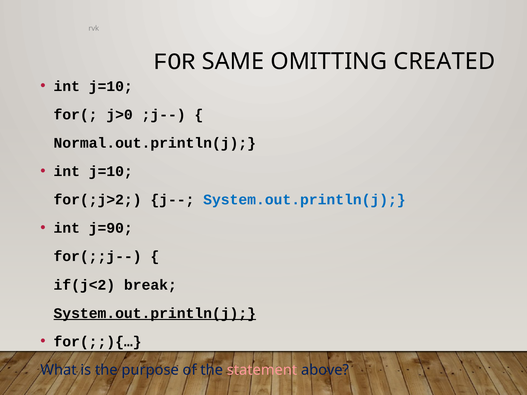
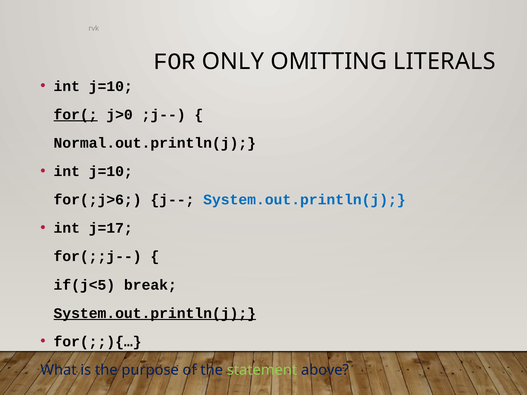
SAME: SAME -> ONLY
CREATED: CREATED -> LITERALS
for( underline: none -> present
for(;j>2: for(;j>2 -> for(;j>6
j=90: j=90 -> j=17
if(j<2: if(j<2 -> if(j<5
statement colour: pink -> light green
